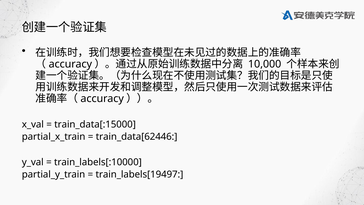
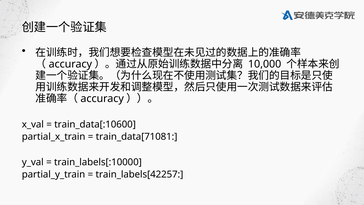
train_data[:15000: train_data[:15000 -> train_data[:10600
train_data[62446: train_data[62446 -> train_data[71081
train_labels[19497: train_labels[19497 -> train_labels[42257
